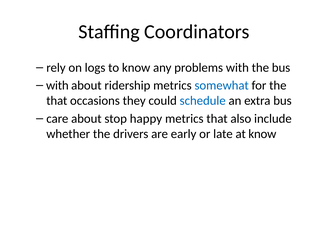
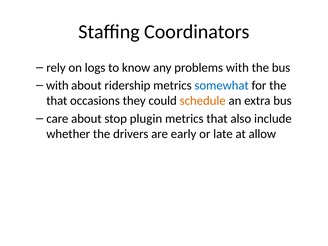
schedule colour: blue -> orange
happy: happy -> plugin
at know: know -> allow
